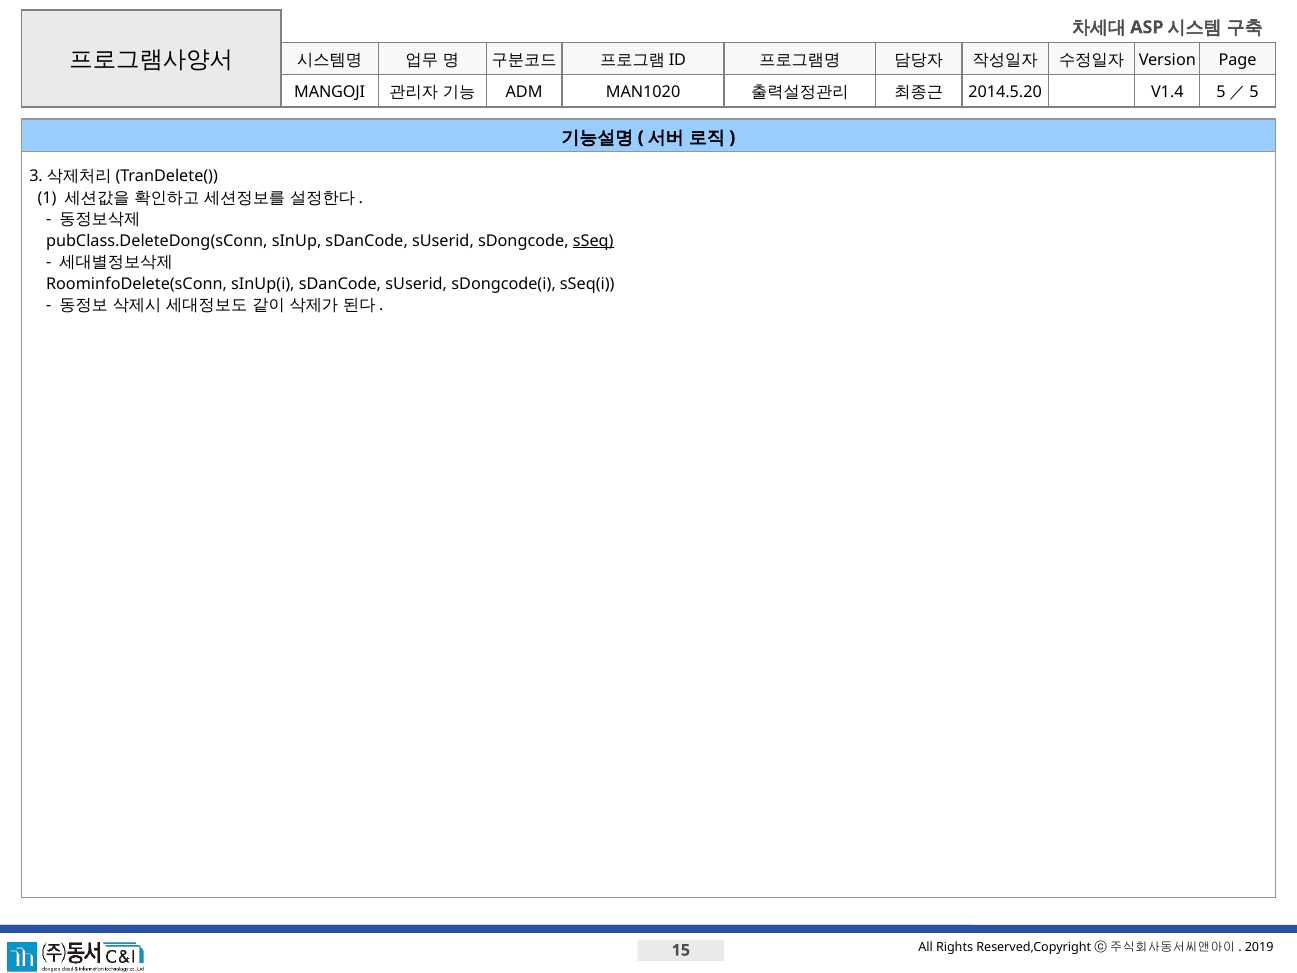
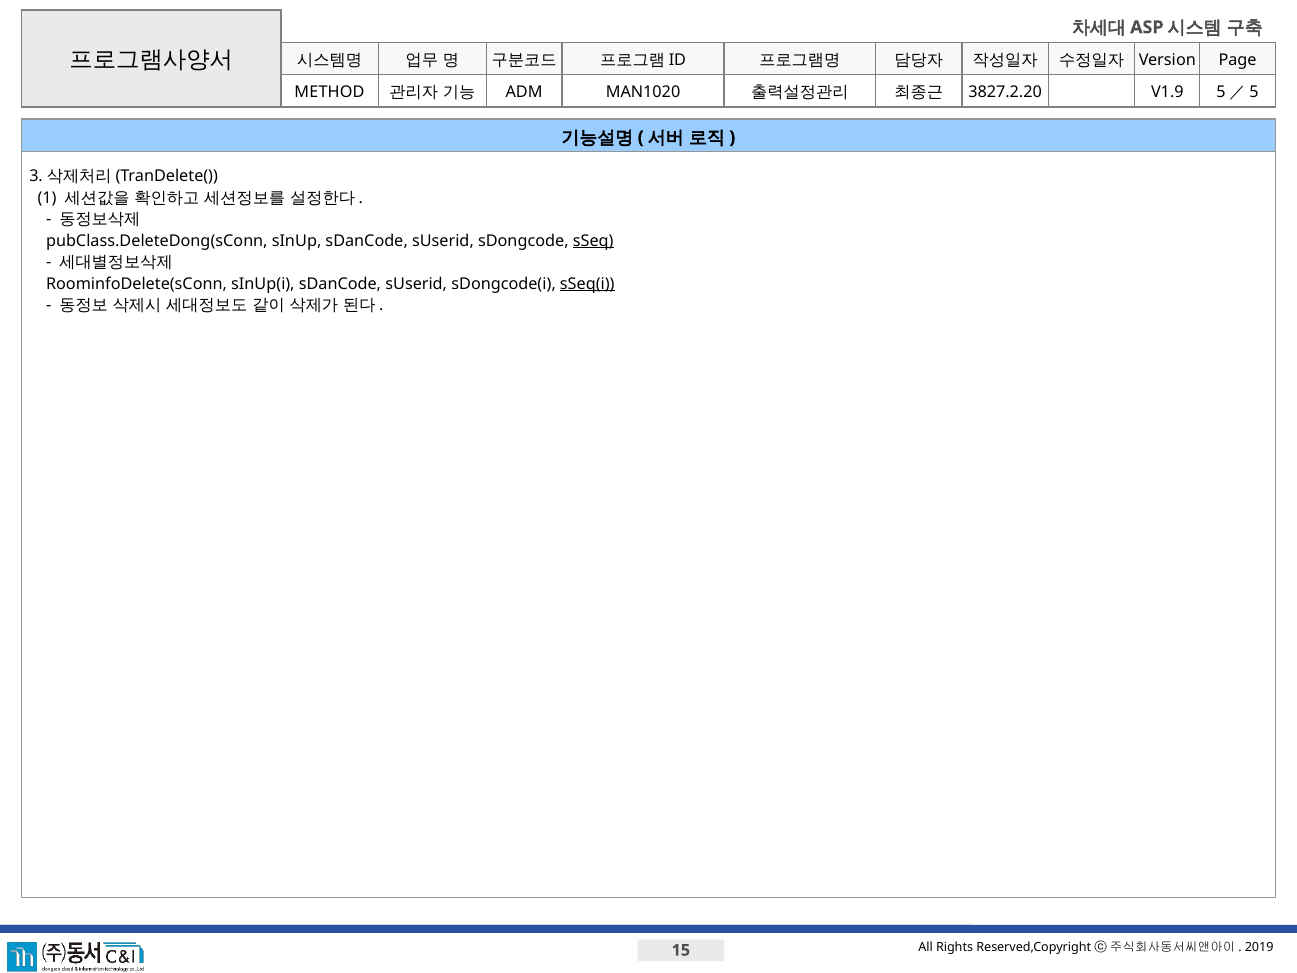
2014.5.20: 2014.5.20 -> 3827.2.20
V1.4: V1.4 -> V1.9
MANGOJI: MANGOJI -> METHOD
sSeq(i underline: none -> present
